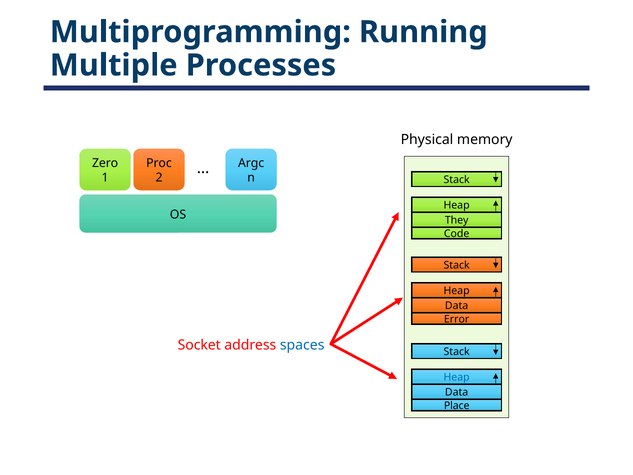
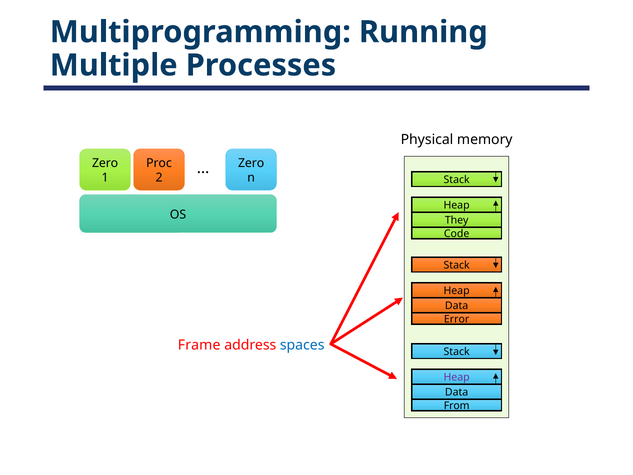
Argc at (251, 163): Argc -> Zero
Socket: Socket -> Frame
Heap at (457, 377) colour: blue -> purple
Place: Place -> From
